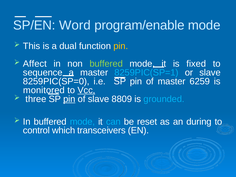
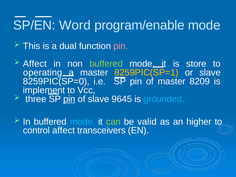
pin at (121, 46) colour: yellow -> pink
fixed: fixed -> store
sequence: sequence -> operating
8259PIC(SP=1 colour: light blue -> yellow
6259: 6259 -> 8209
monitored: monitored -> implement
Vcc underline: present -> none
8809: 8809 -> 9645
can colour: light blue -> light green
reset: reset -> valid
during: during -> higher
control which: which -> affect
